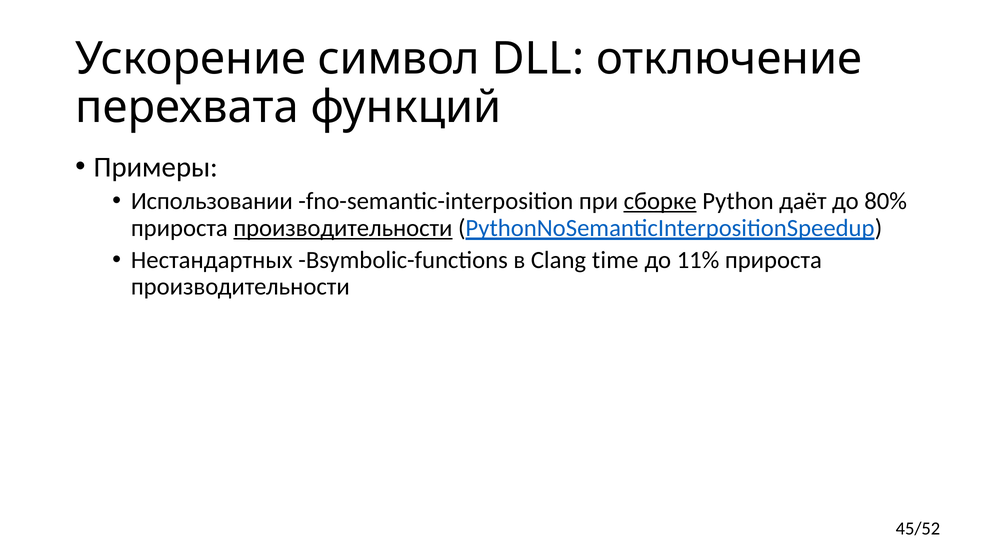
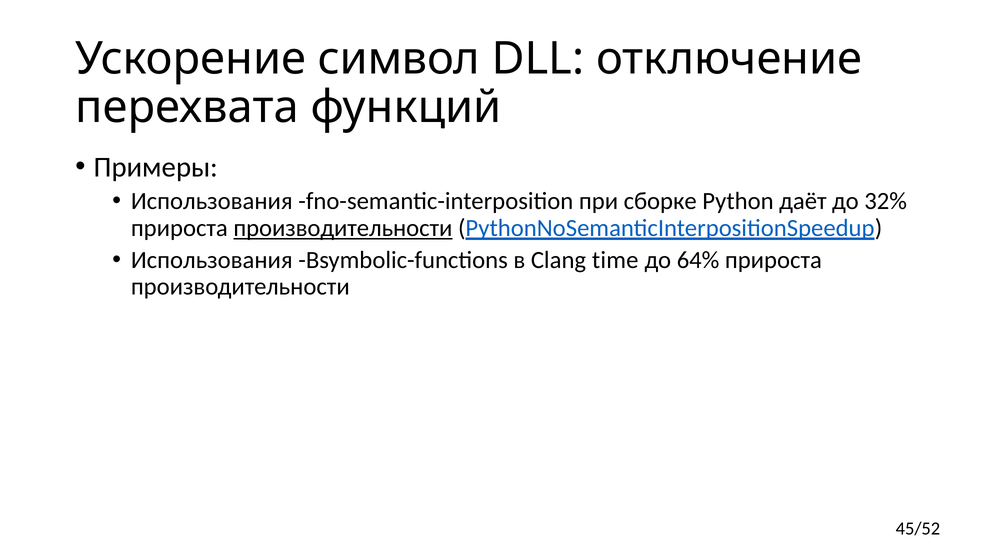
Использовании at (212, 201): Использовании -> Использования
сборке underline: present -> none
80%: 80% -> 32%
Нестандартных at (212, 260): Нестандартных -> Использования
11%: 11% -> 64%
